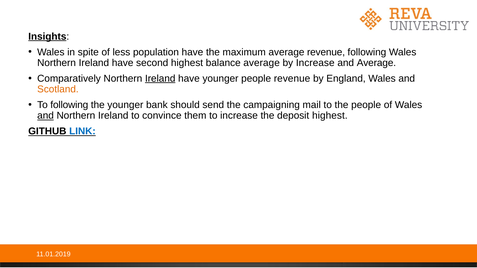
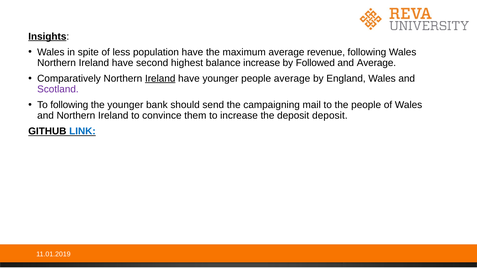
balance average: average -> increase
by Increase: Increase -> Followed
people revenue: revenue -> average
Scotland colour: orange -> purple
and at (46, 116) underline: present -> none
deposit highest: highest -> deposit
